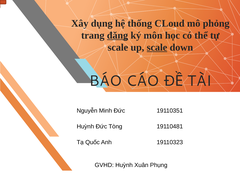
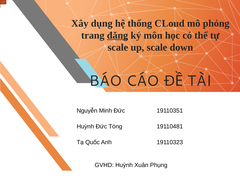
scale at (157, 47) underline: present -> none
